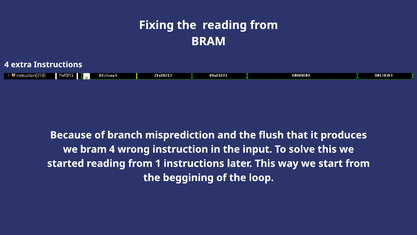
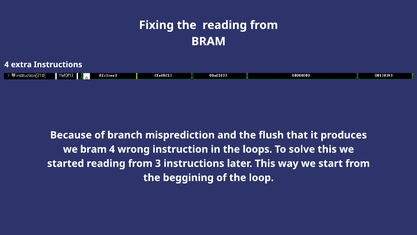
input: input -> loops
1: 1 -> 3
